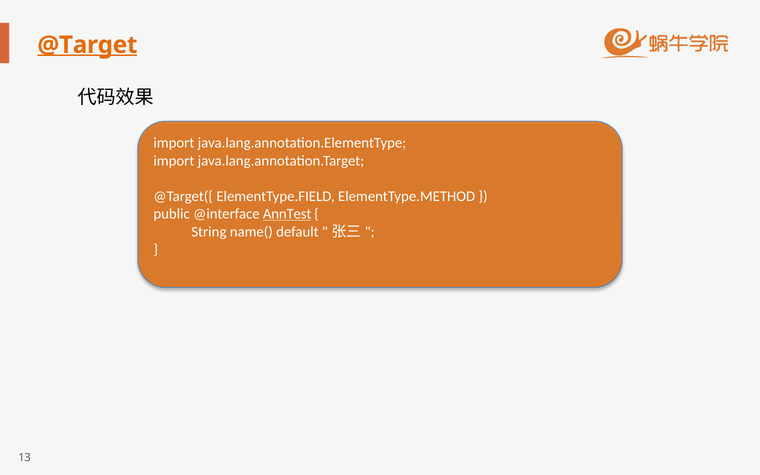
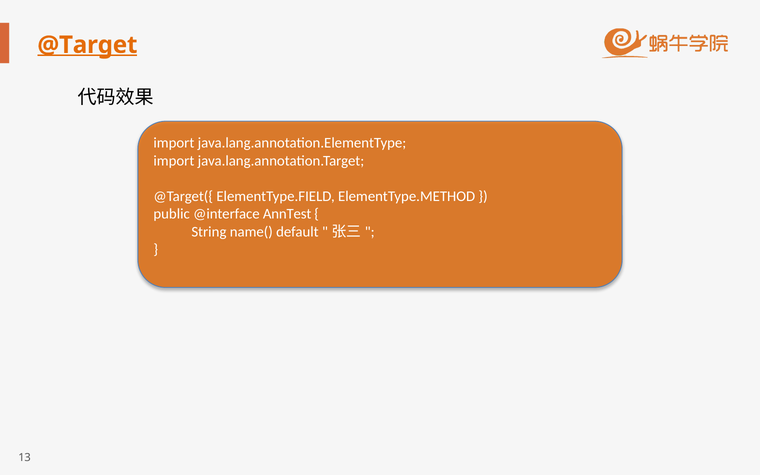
AnnTest underline: present -> none
